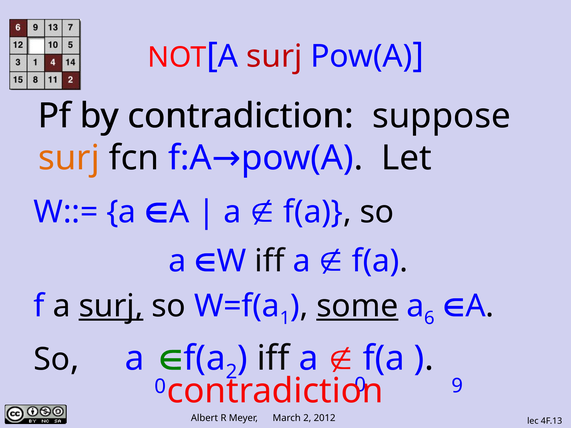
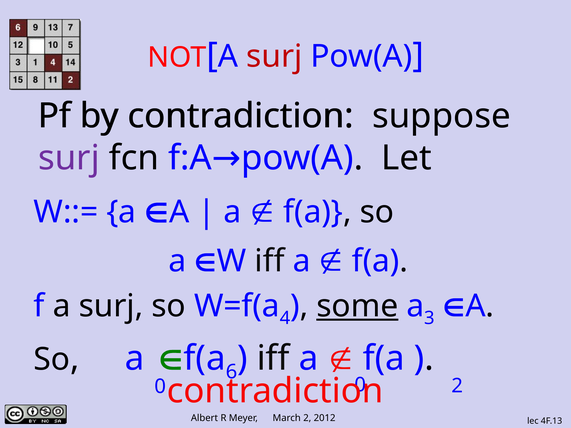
surj at (69, 158) colour: orange -> purple
surj at (111, 306) underline: present -> none
1: 1 -> 4
6: 6 -> 3
f(a 2: 2 -> 6
0 9: 9 -> 2
